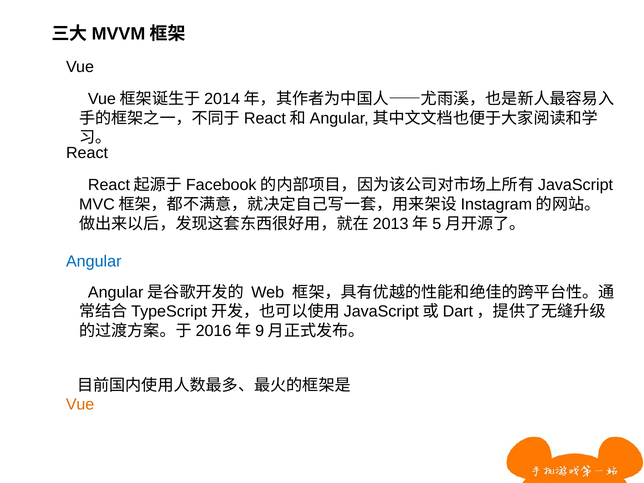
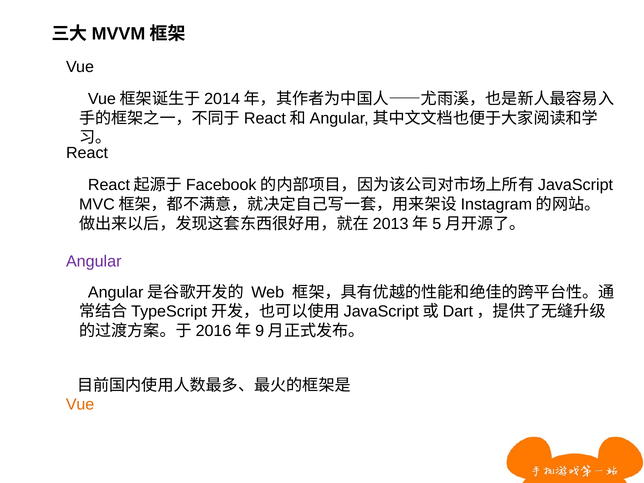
Angular colour: blue -> purple
